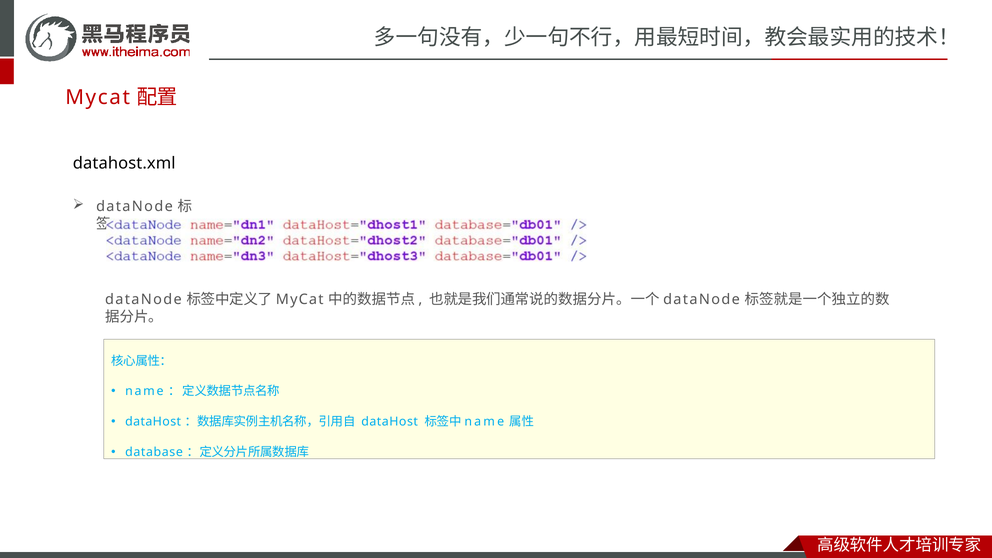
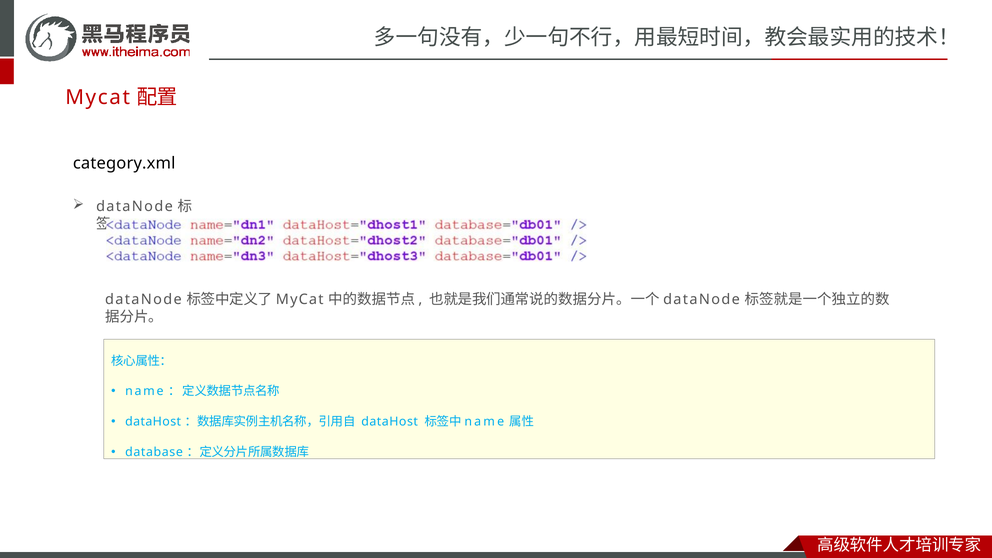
datahost.xml: datahost.xml -> category.xml
